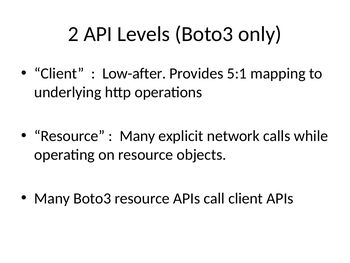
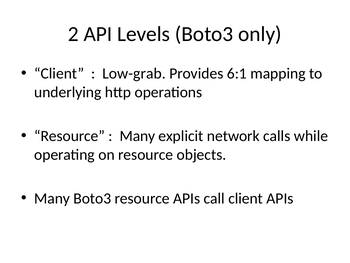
Low-after: Low-after -> Low-grab
5:1: 5:1 -> 6:1
